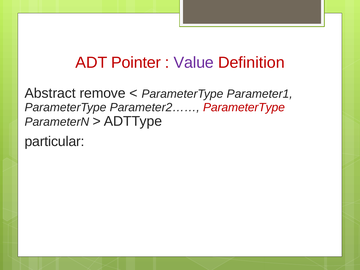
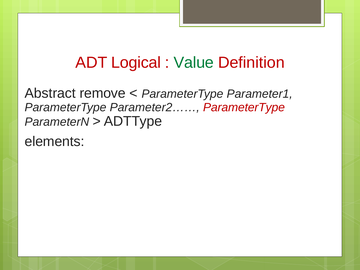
Pointer: Pointer -> Logical
Value colour: purple -> green
particular: particular -> elements
